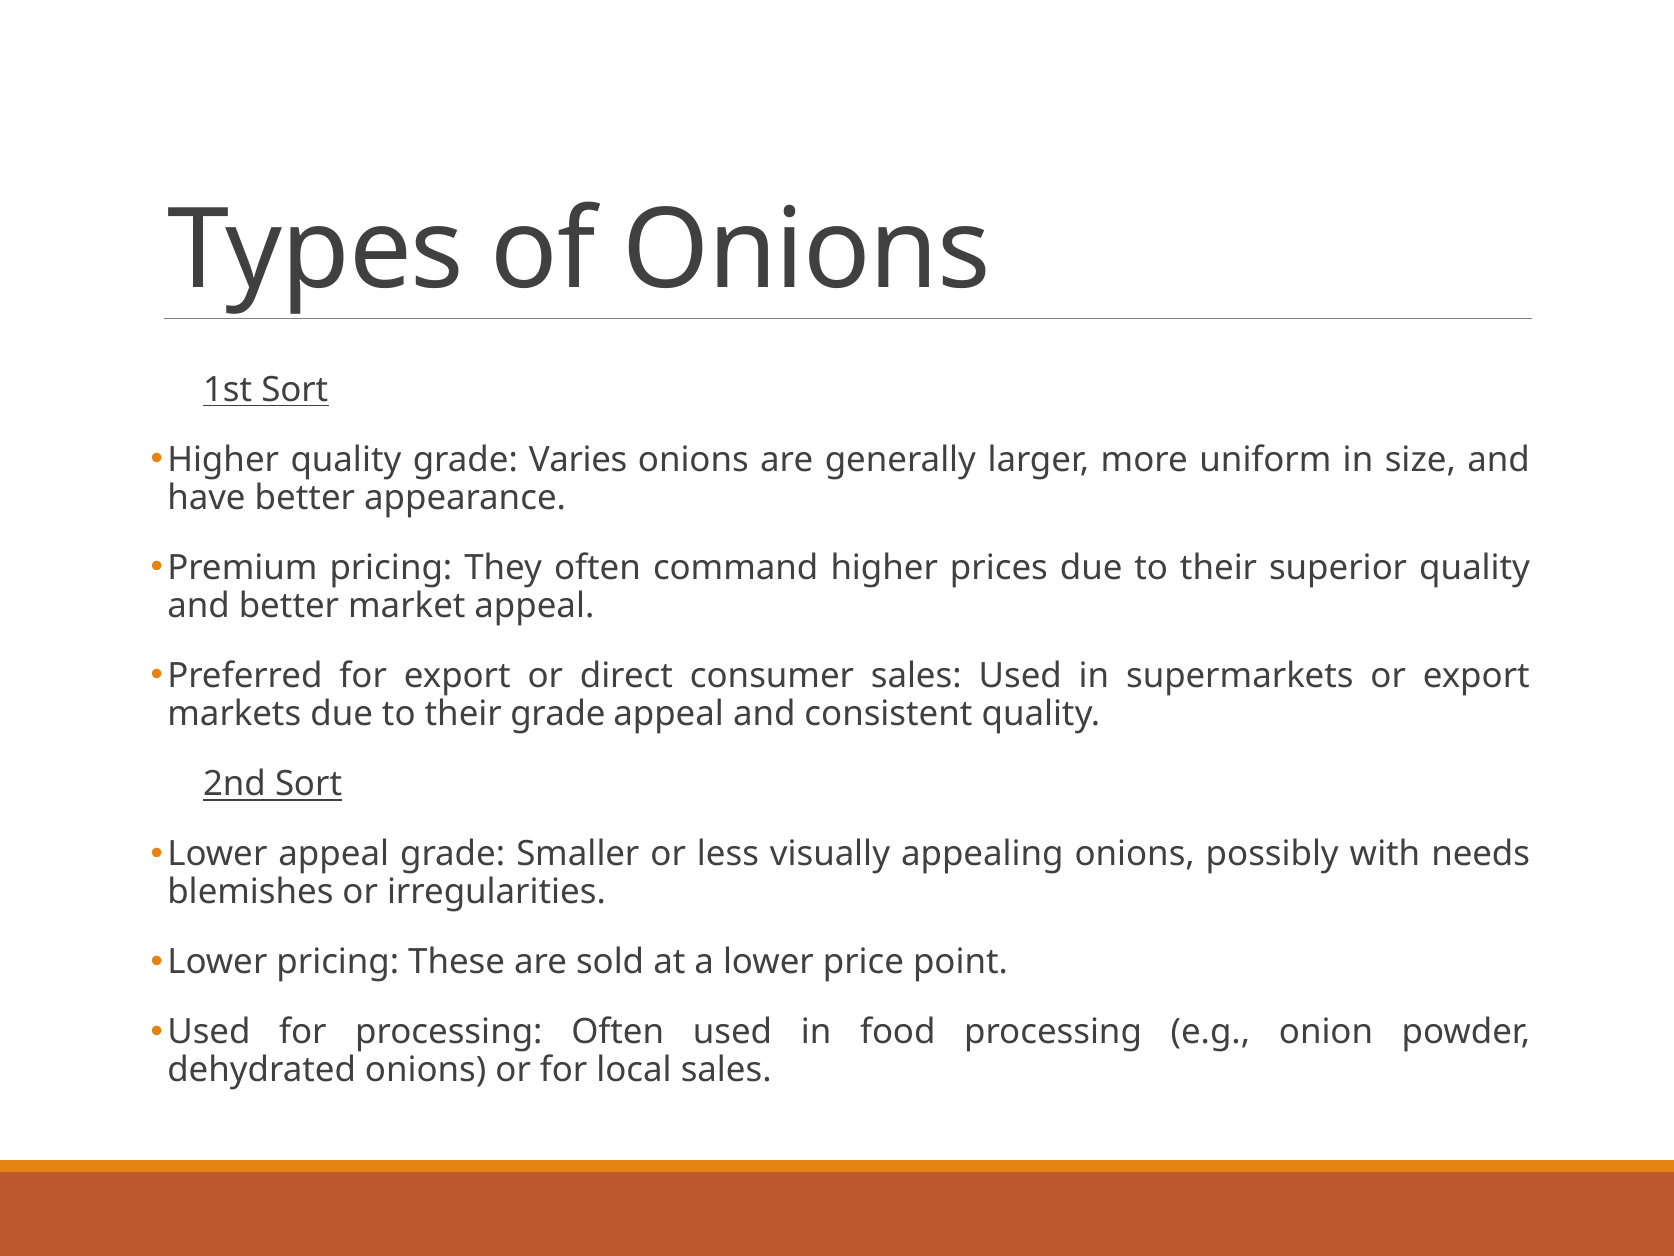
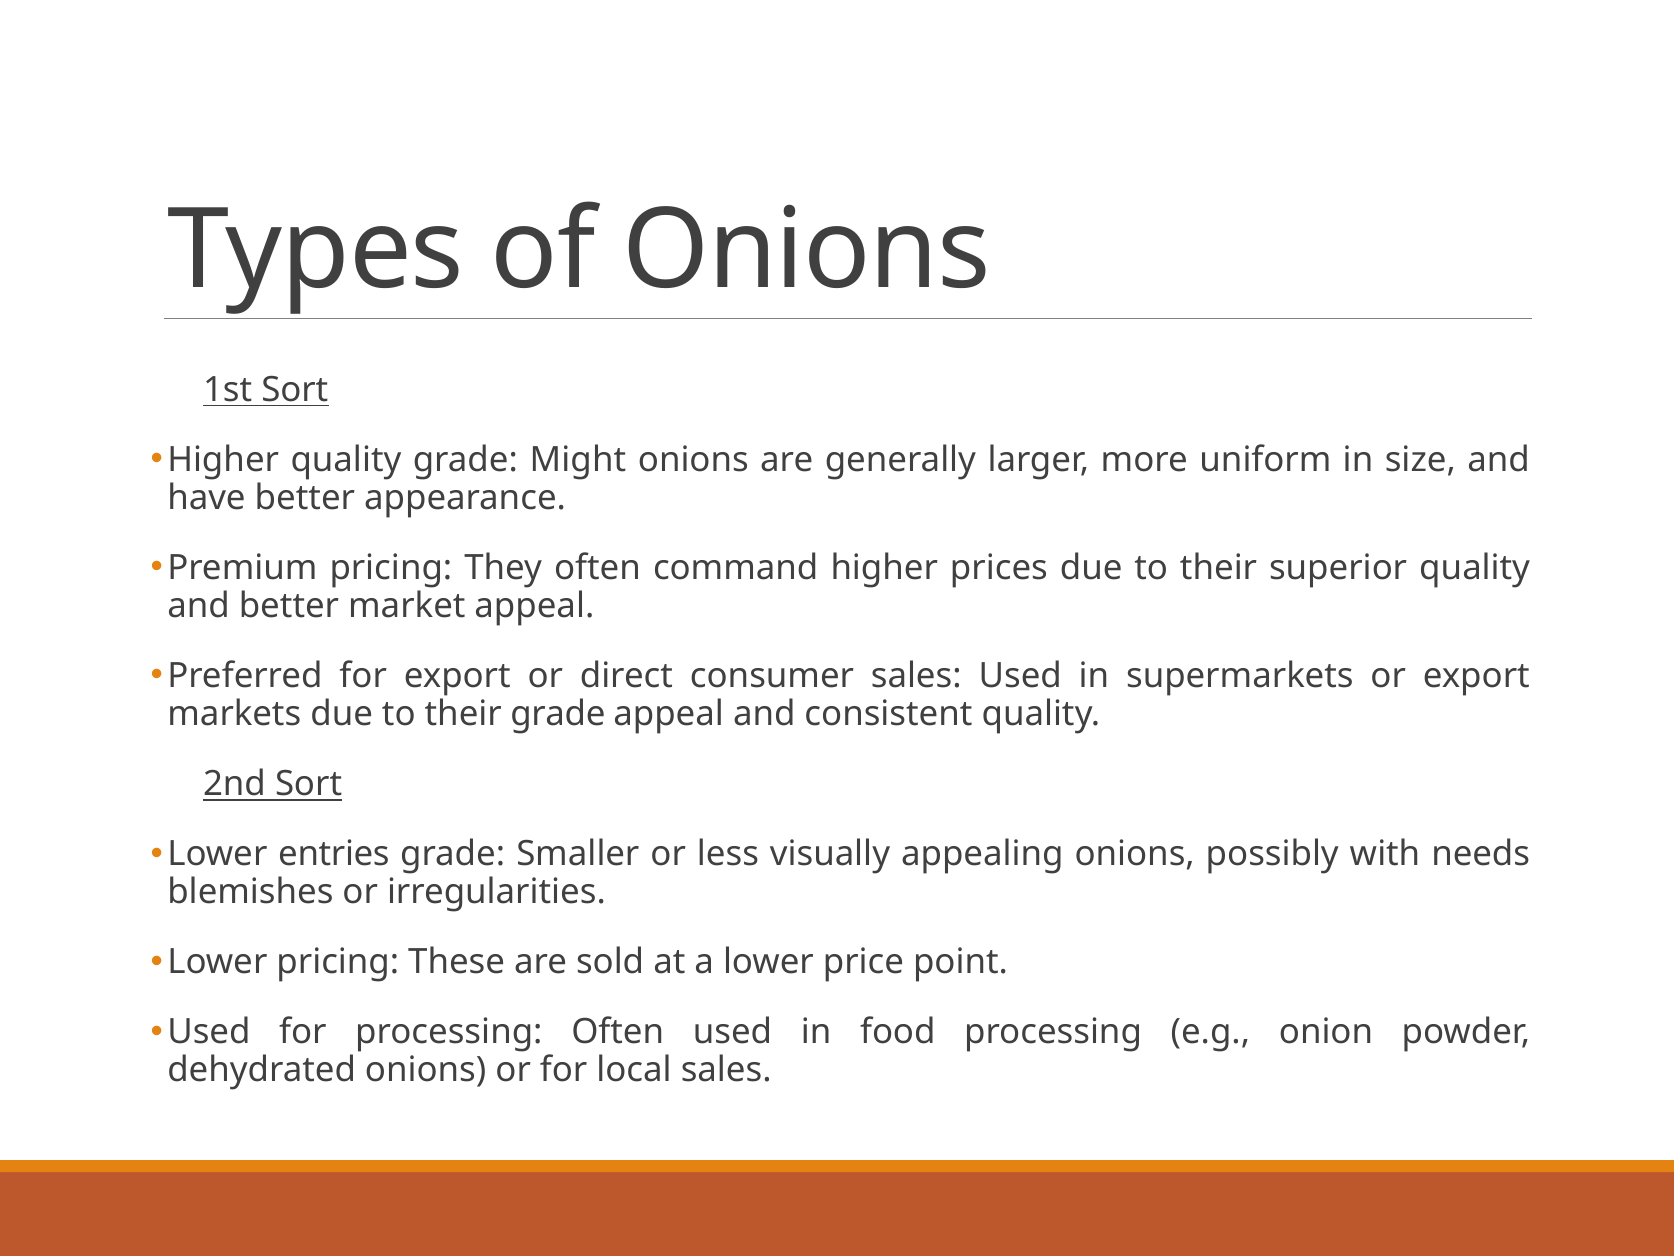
Varies: Varies -> Might
Lower appeal: appeal -> entries
